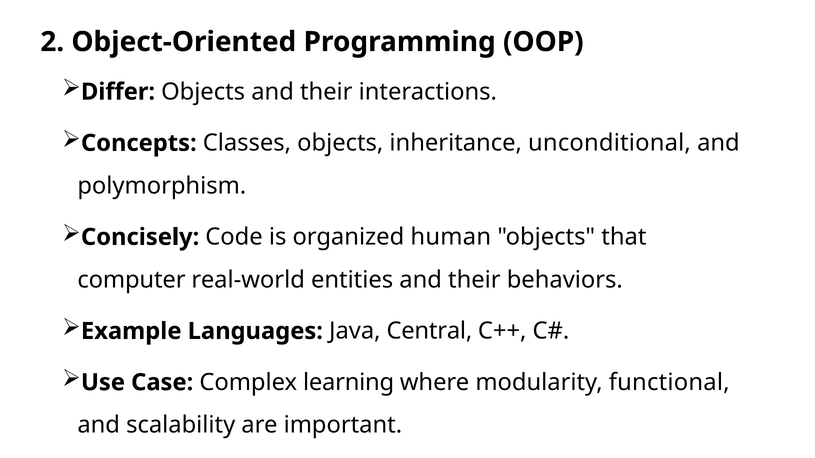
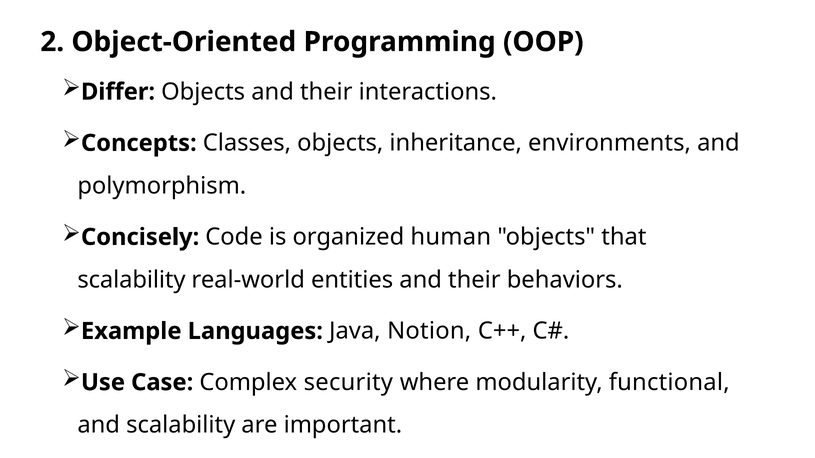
unconditional: unconditional -> environments
computer at (131, 280): computer -> scalability
Central: Central -> Notion
learning: learning -> security
